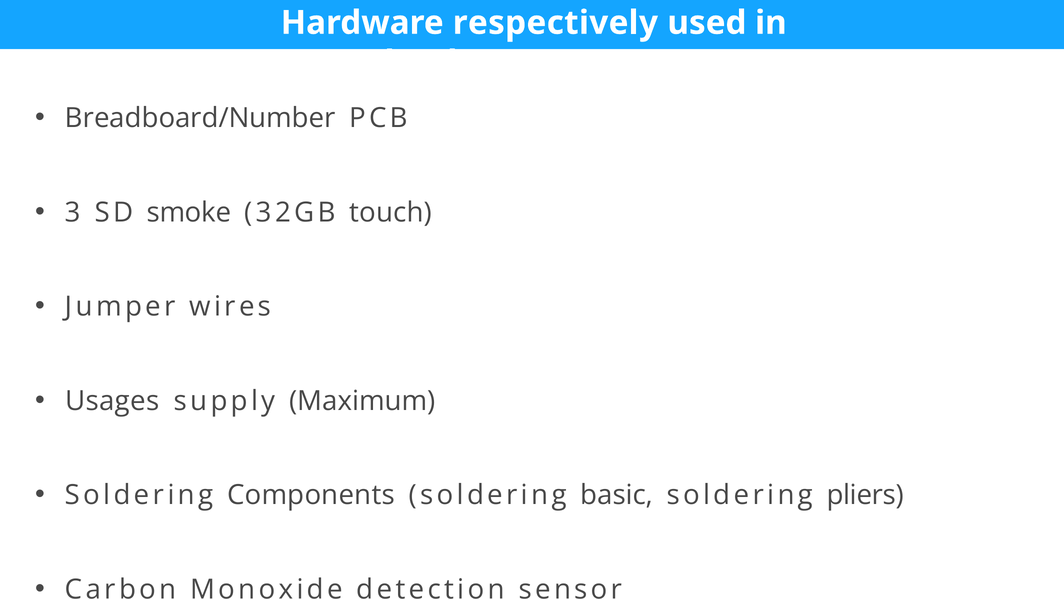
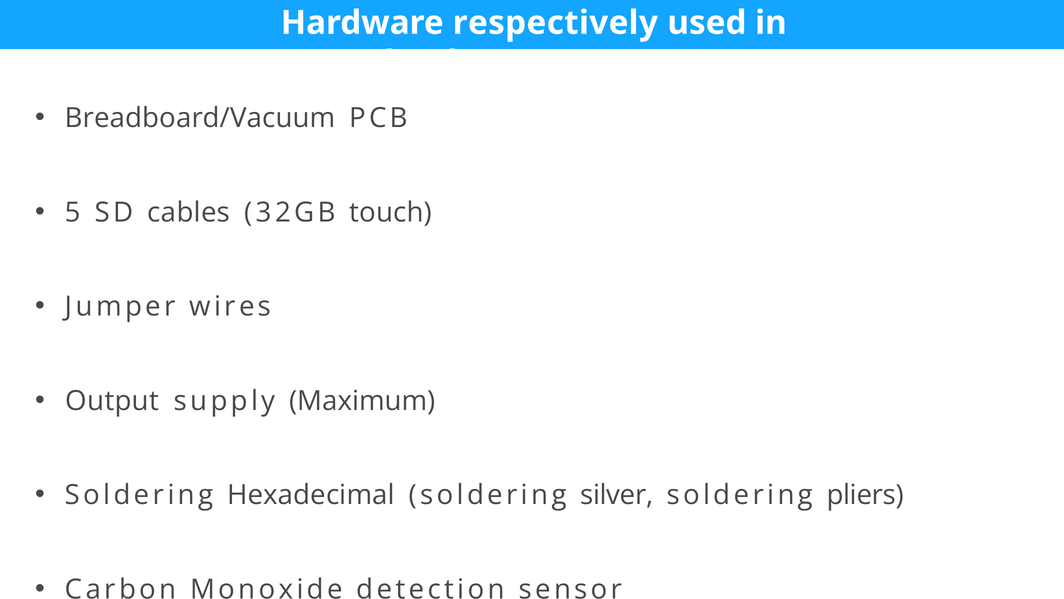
Breadboard/Number: Breadboard/Number -> Breadboard/Vacuum
3: 3 -> 5
smoke: smoke -> cables
Usages: Usages -> Output
Components: Components -> Hexadecimal
basic: basic -> silver
